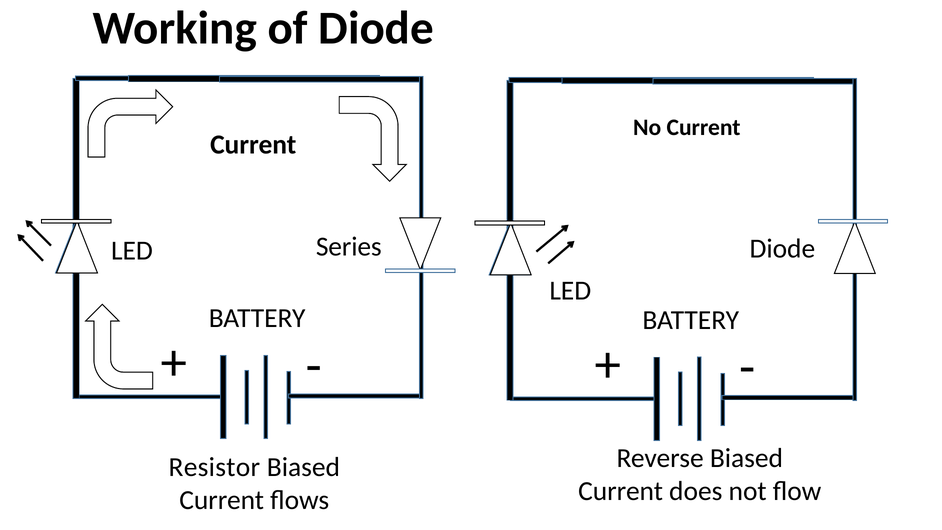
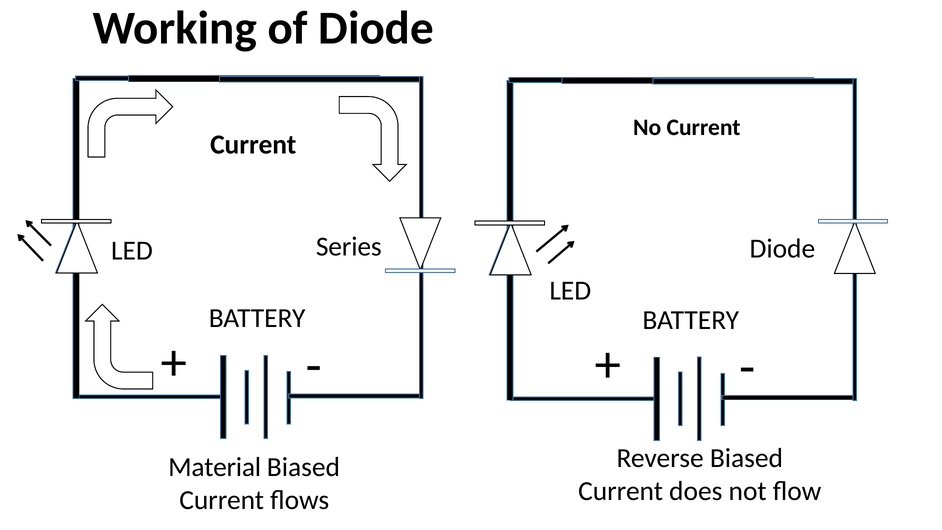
Resistor: Resistor -> Material
